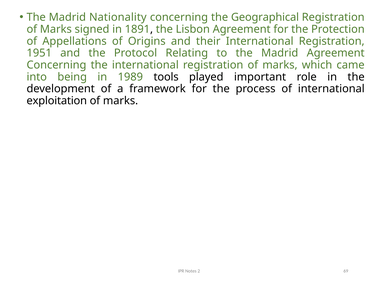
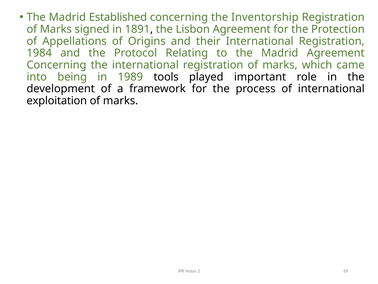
Nationality: Nationality -> Established
Geographical: Geographical -> Inventorship
1951: 1951 -> 1984
